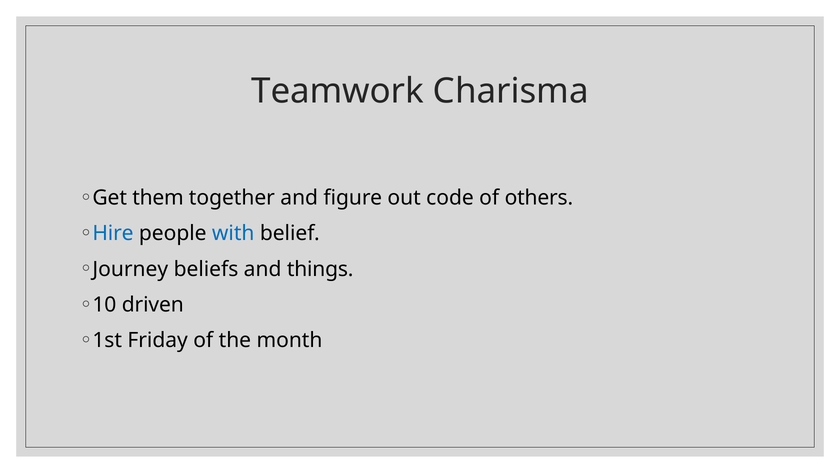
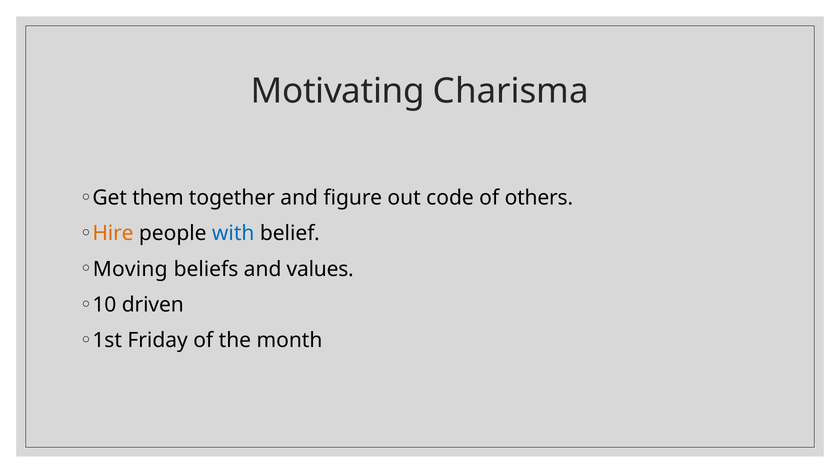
Teamwork: Teamwork -> Motivating
Hire colour: blue -> orange
Journey: Journey -> Moving
things: things -> values
